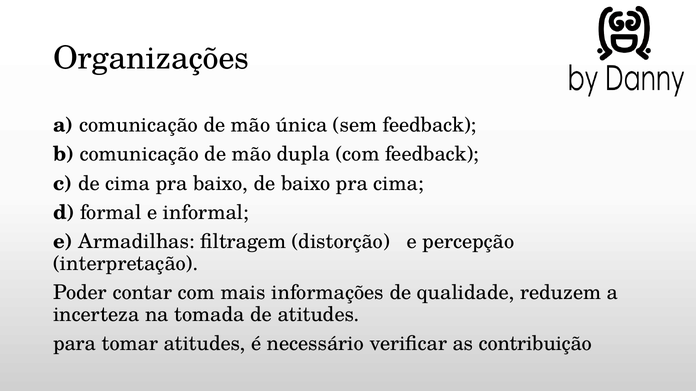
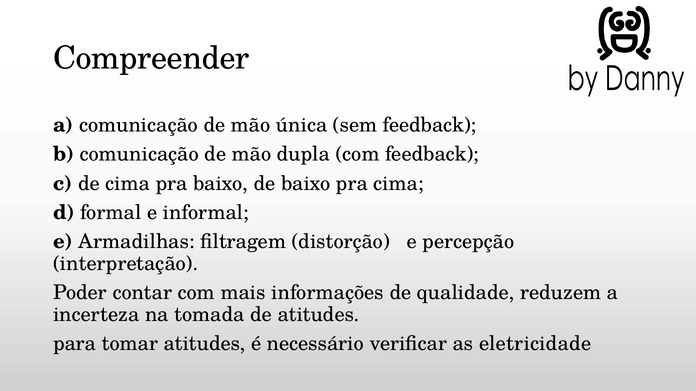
Organizações: Organizações -> Compreender
contribuição: contribuição -> eletricidade
